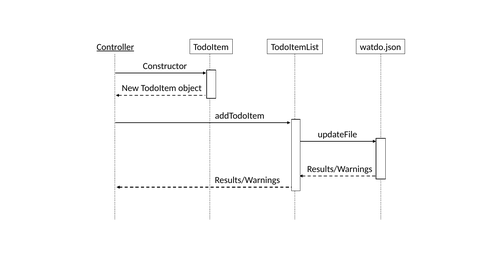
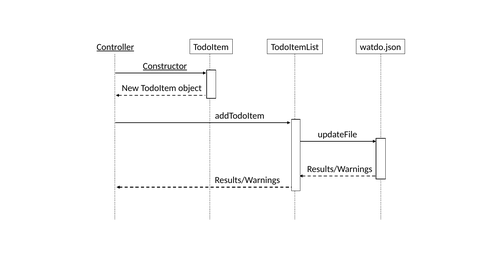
Constructor underline: none -> present
